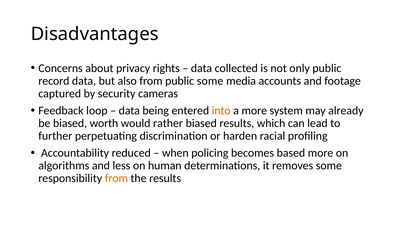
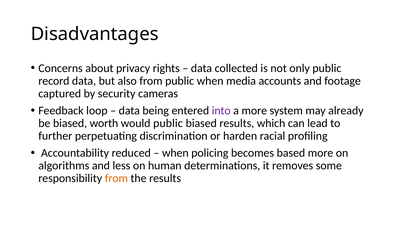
public some: some -> when
into colour: orange -> purple
would rather: rather -> public
